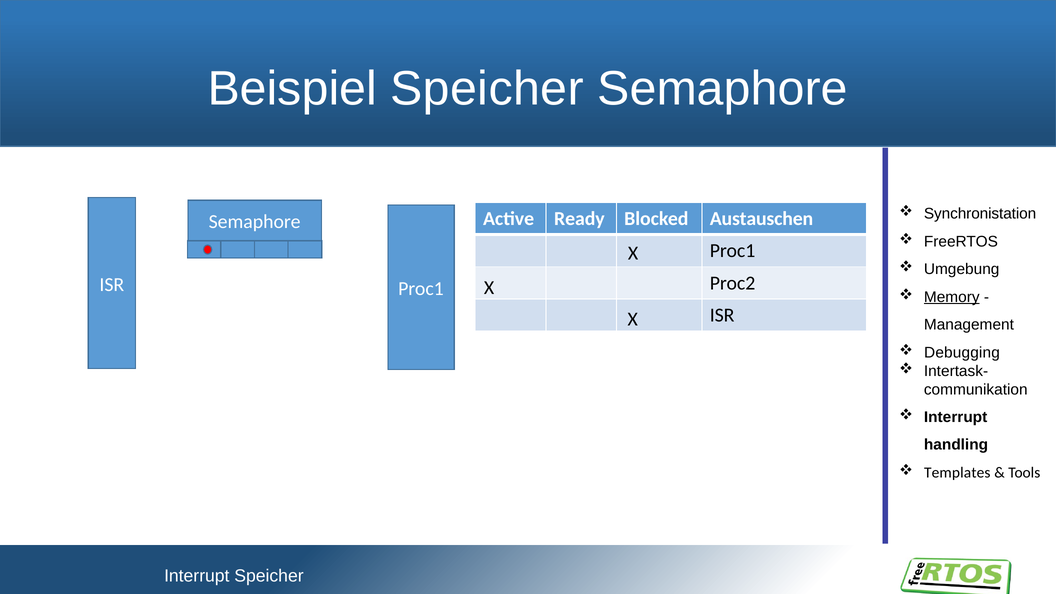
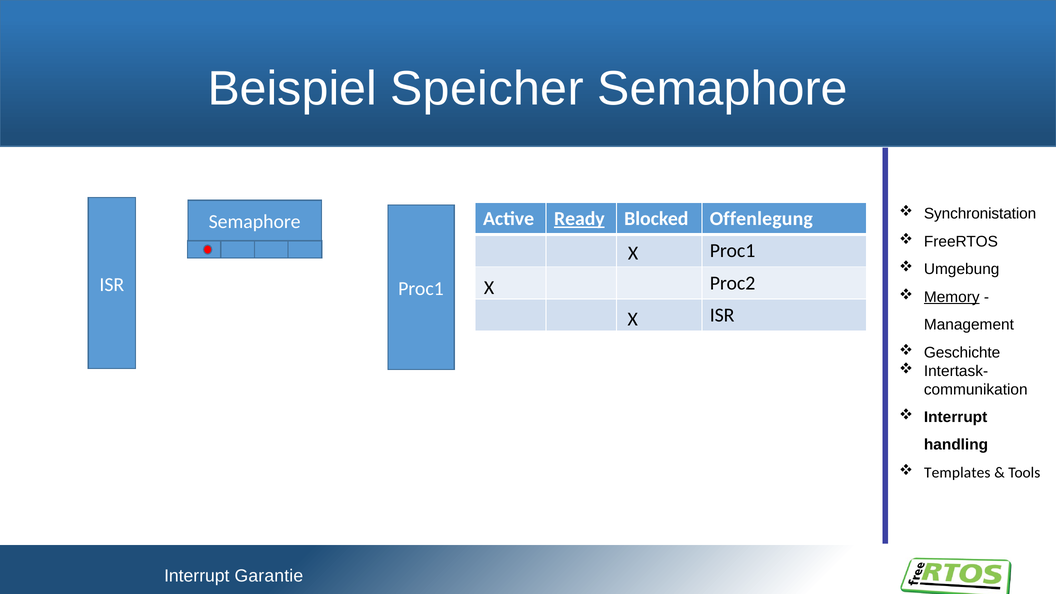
Ready underline: none -> present
Austauschen: Austauschen -> Offenlegung
Debugging: Debugging -> Geschichte
Interrupt Speicher: Speicher -> Garantie
